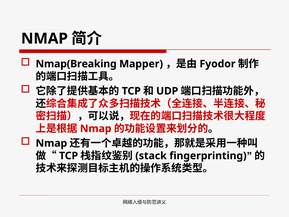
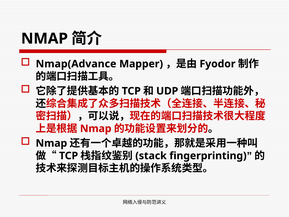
Nmap(Breaking: Nmap(Breaking -> Nmap(Advance
